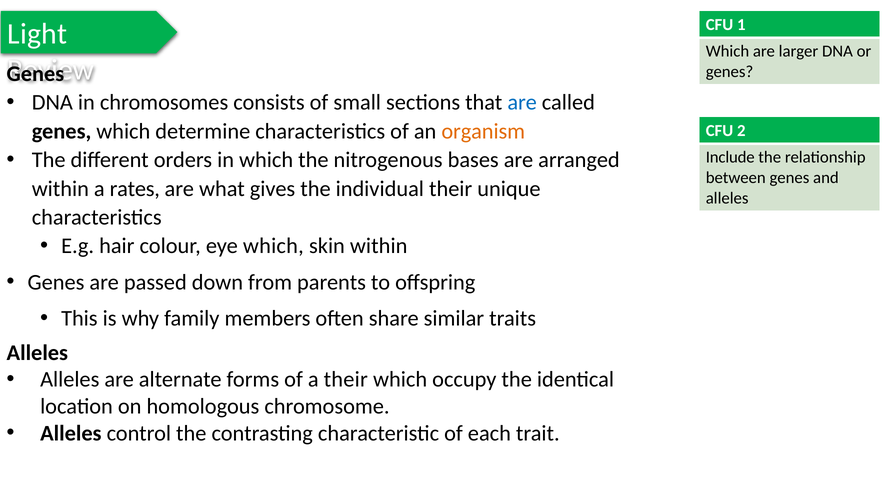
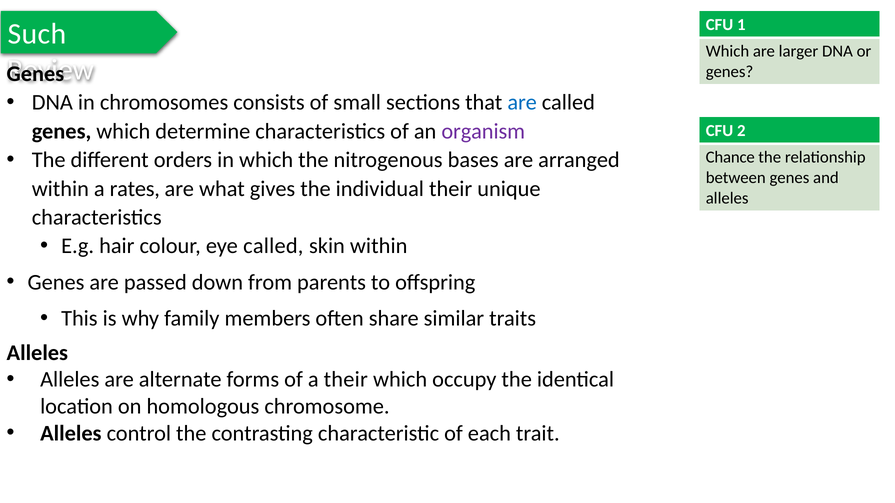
Light: Light -> Such
organism colour: orange -> purple
Include: Include -> Chance
eye which: which -> called
